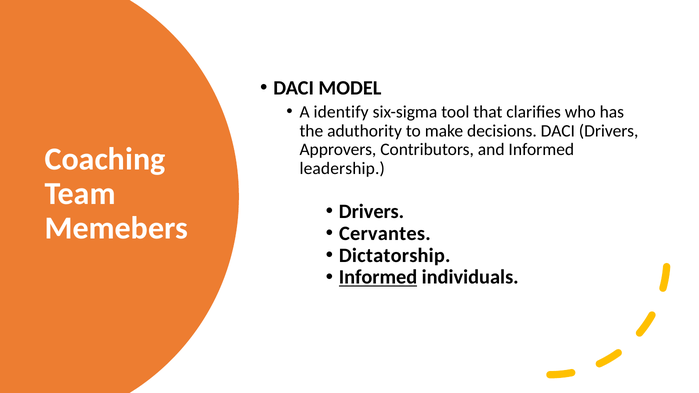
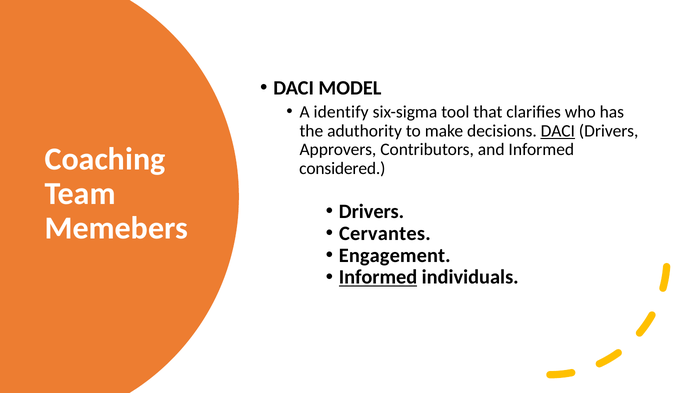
DACI at (558, 131) underline: none -> present
leadership: leadership -> considered
Dictatorship: Dictatorship -> Engagement
